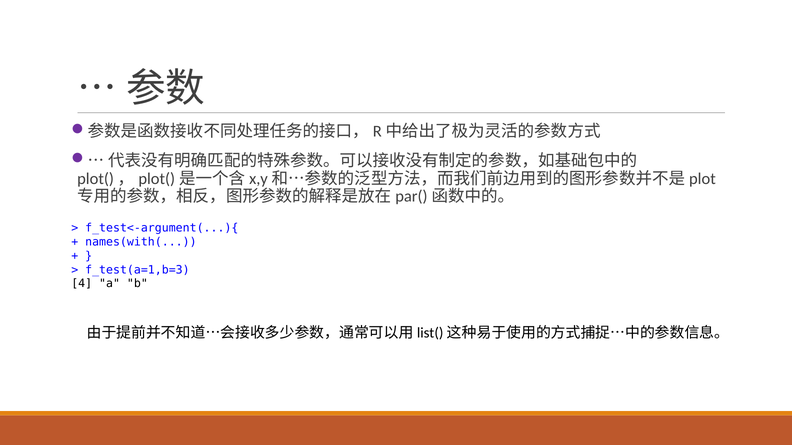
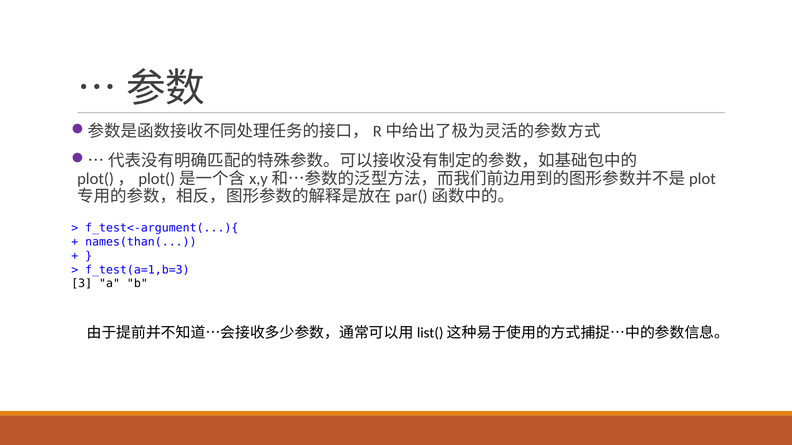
names(with(: names(with( -> names(than(
4: 4 -> 3
